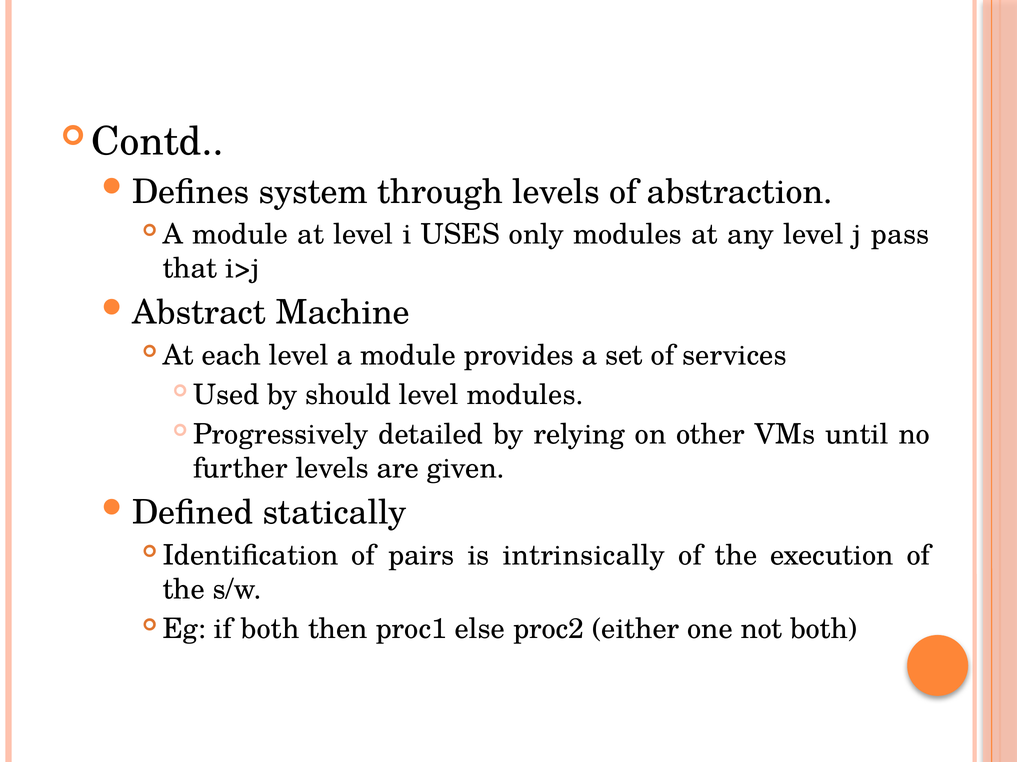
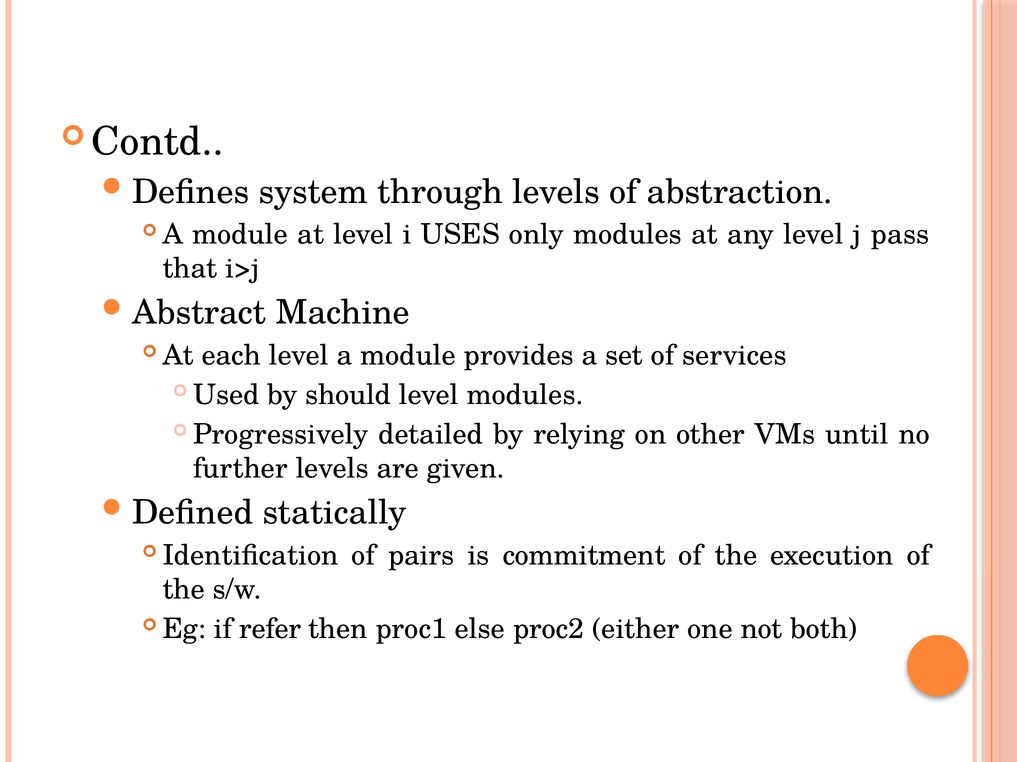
intrinsically: intrinsically -> commitment
if both: both -> refer
